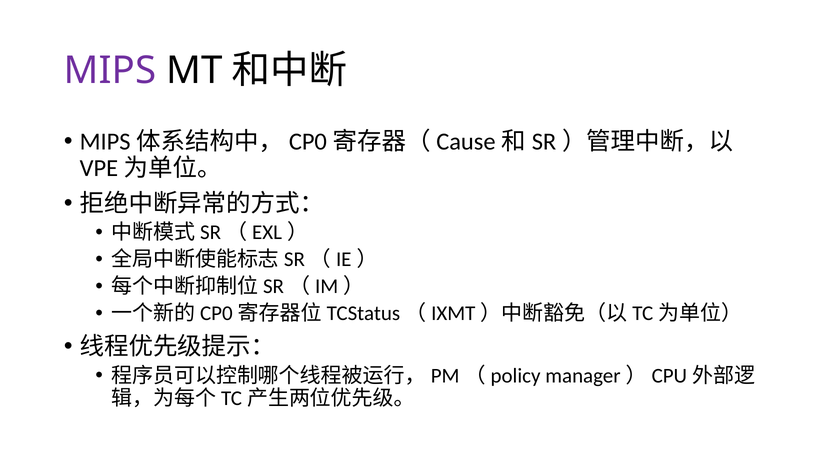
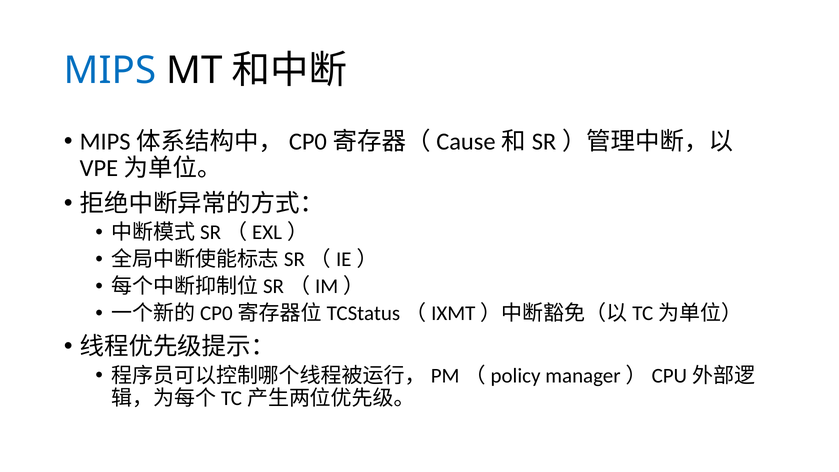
MIPS colour: purple -> blue
